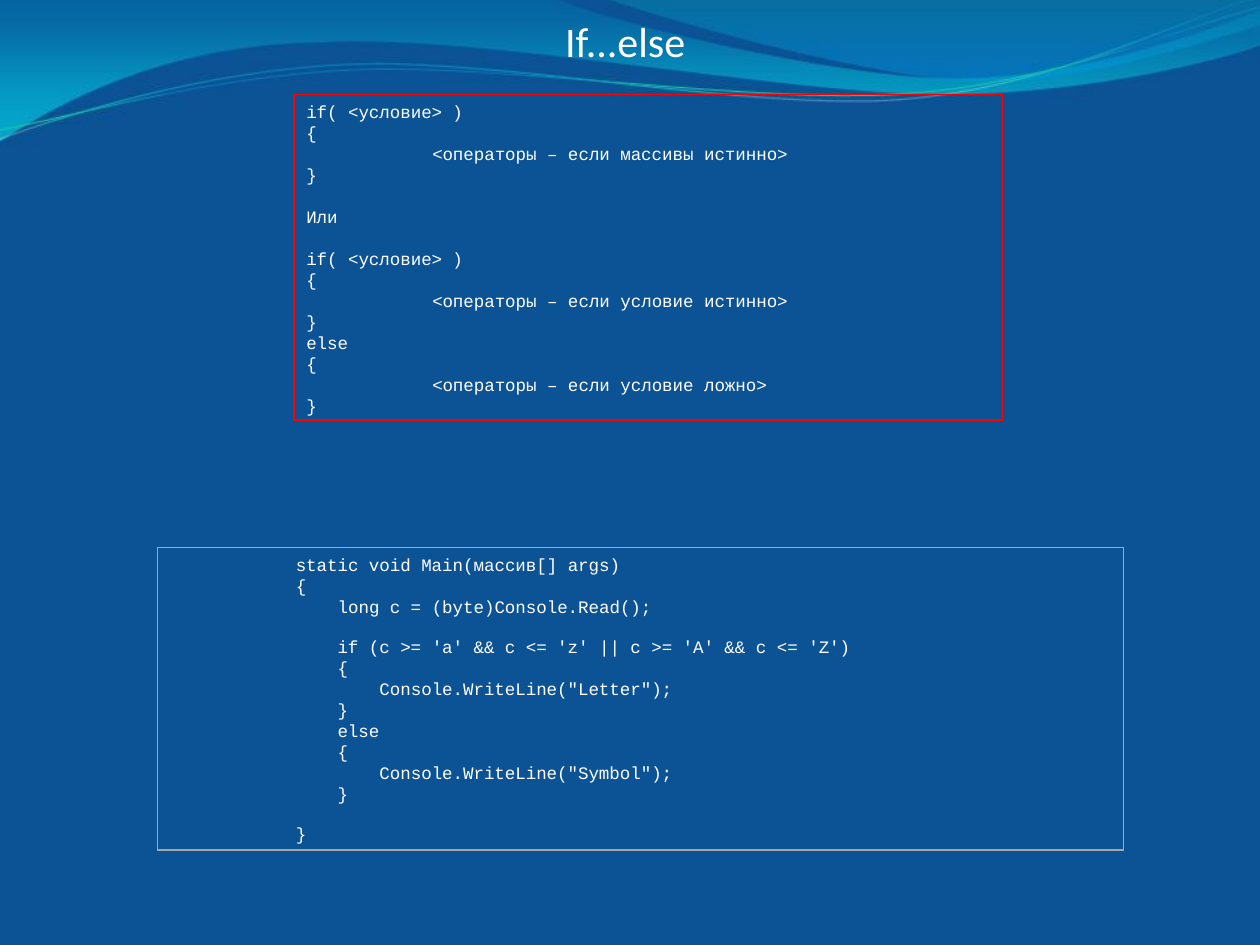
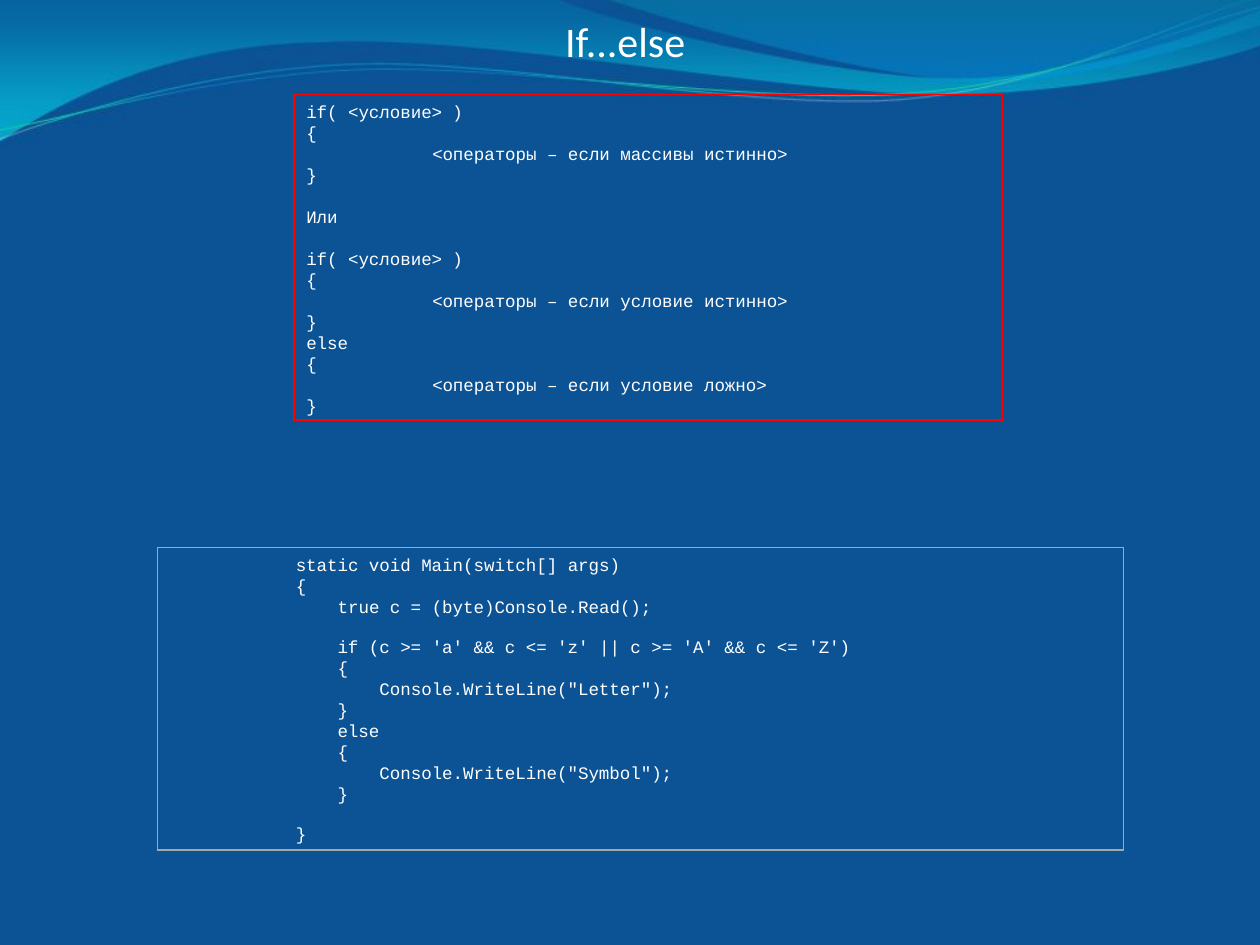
Main(массив[: Main(массив[ -> Main(switch[
long: long -> true
